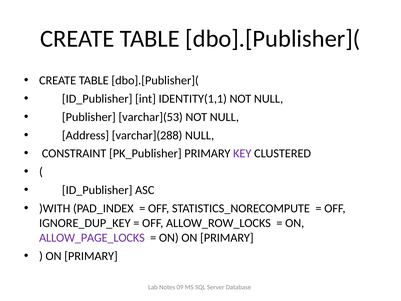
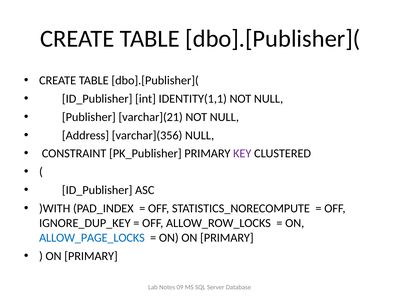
varchar](53: varchar](53 -> varchar](21
varchar](288: varchar](288 -> varchar](356
ALLOW_PAGE_LOCKS colour: purple -> blue
